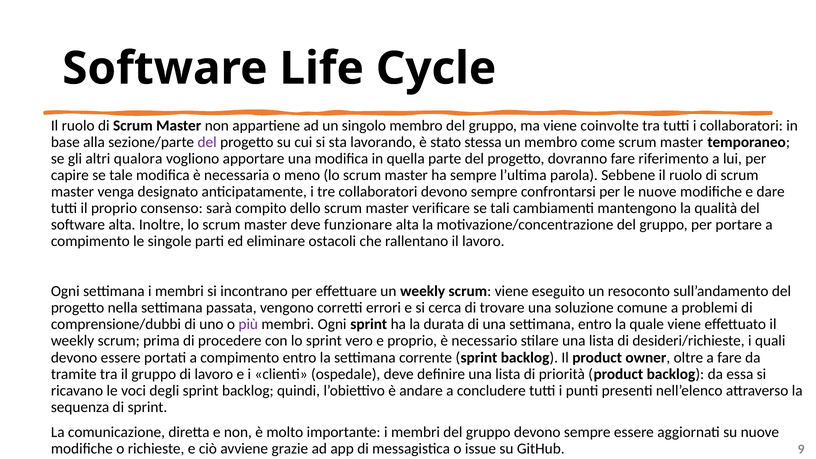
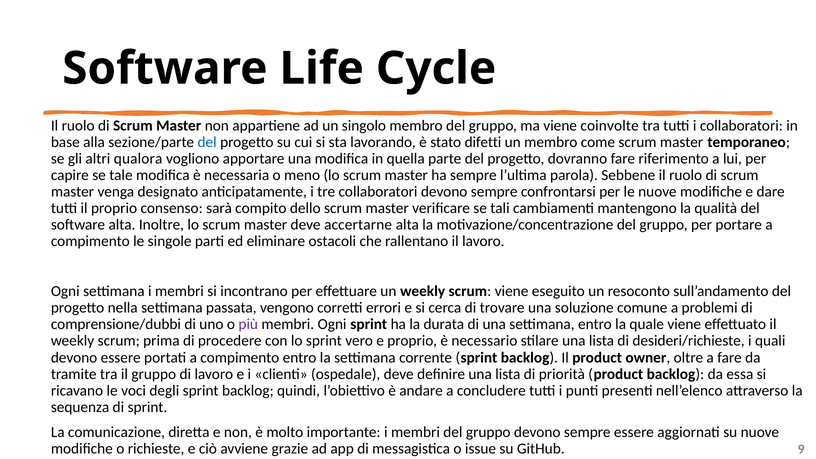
del at (207, 142) colour: purple -> blue
stessa: stessa -> difetti
funzionare: funzionare -> accertarne
